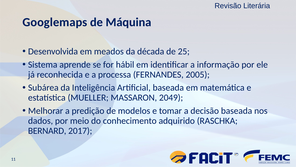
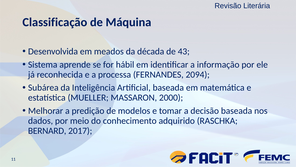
Googlemaps: Googlemaps -> Classificação
25: 25 -> 43
2005: 2005 -> 2094
2049: 2049 -> 2000
